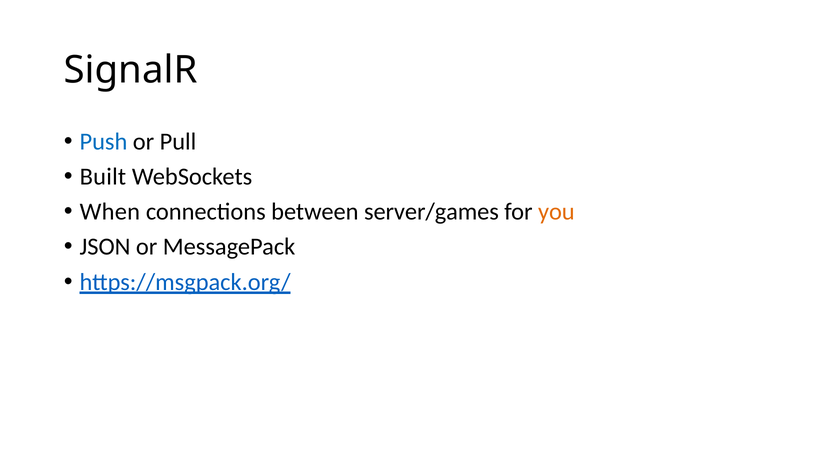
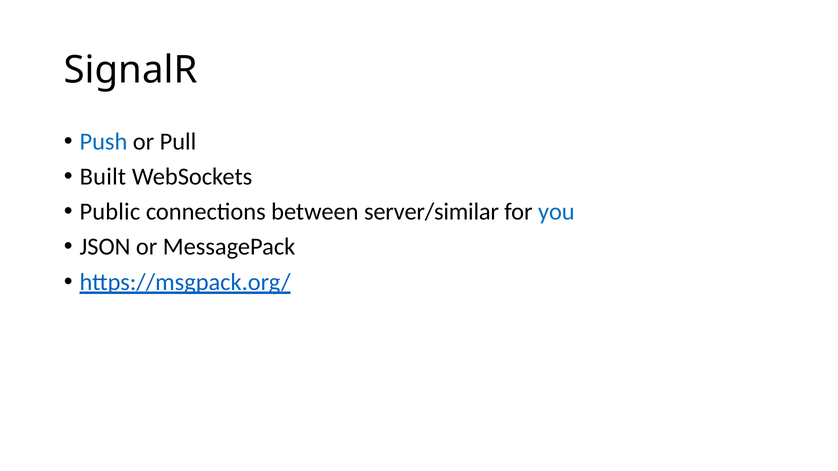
When: When -> Public
server/games: server/games -> server/similar
you colour: orange -> blue
